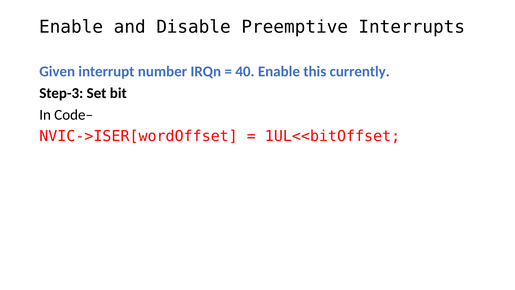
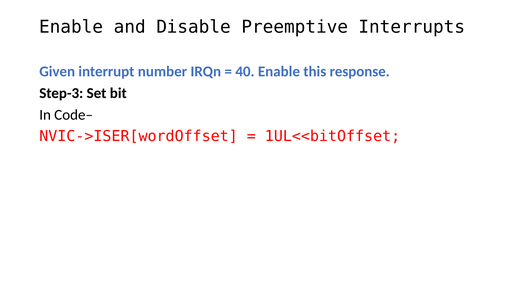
currently: currently -> response
